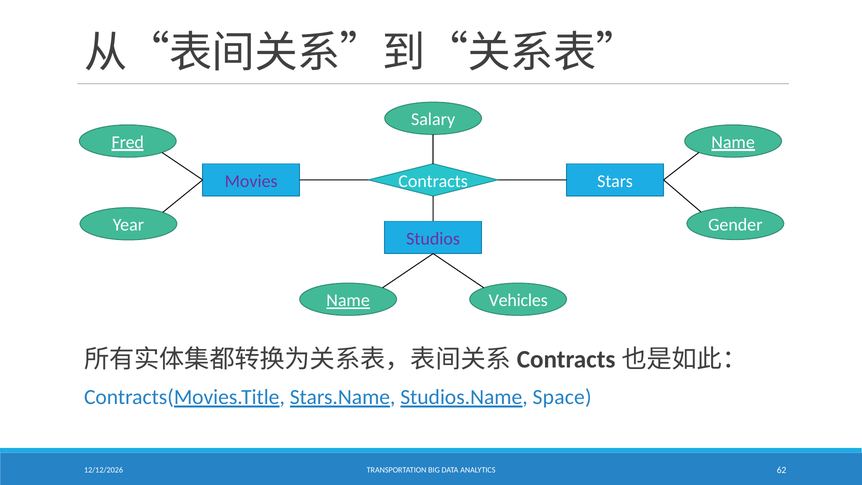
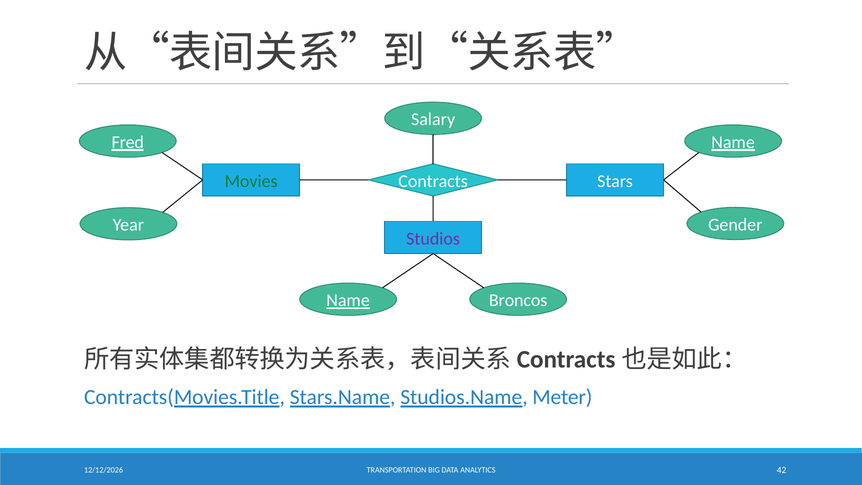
Movies colour: purple -> green
Vehicles: Vehicles -> Broncos
Space: Space -> Meter
62: 62 -> 42
